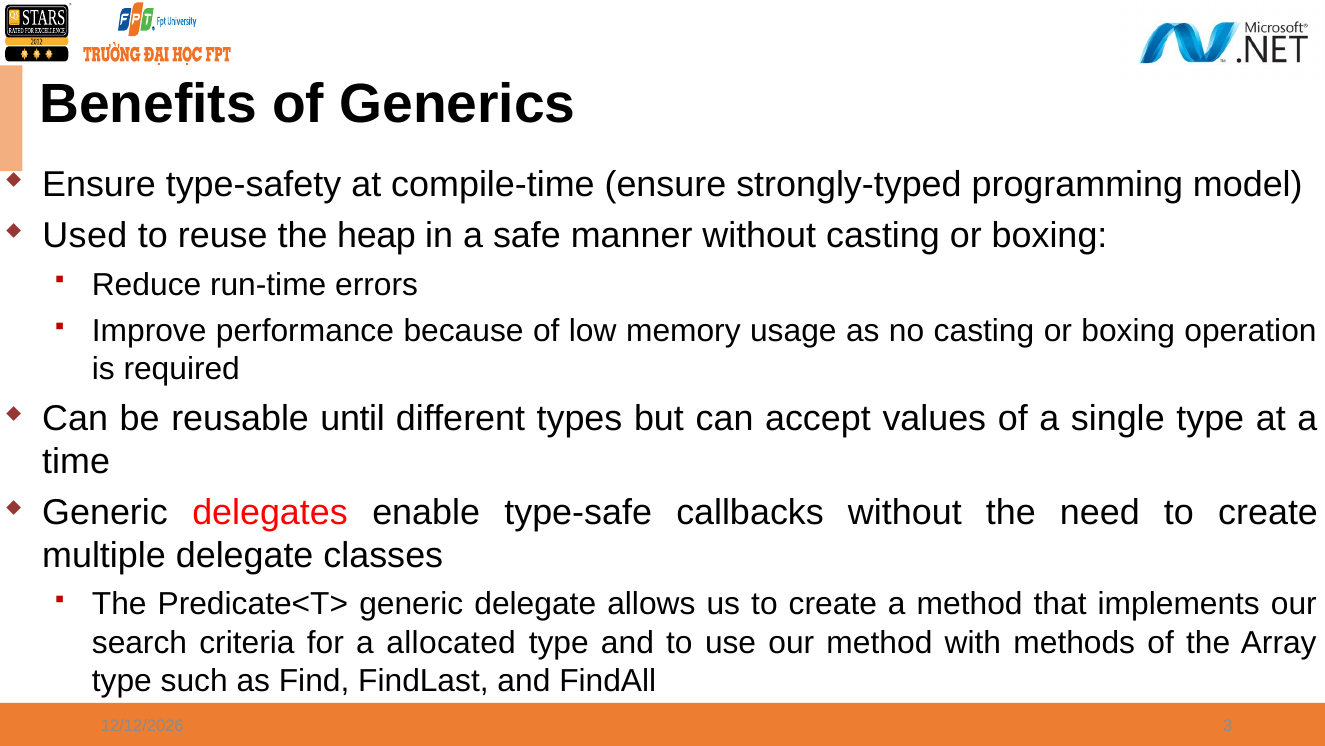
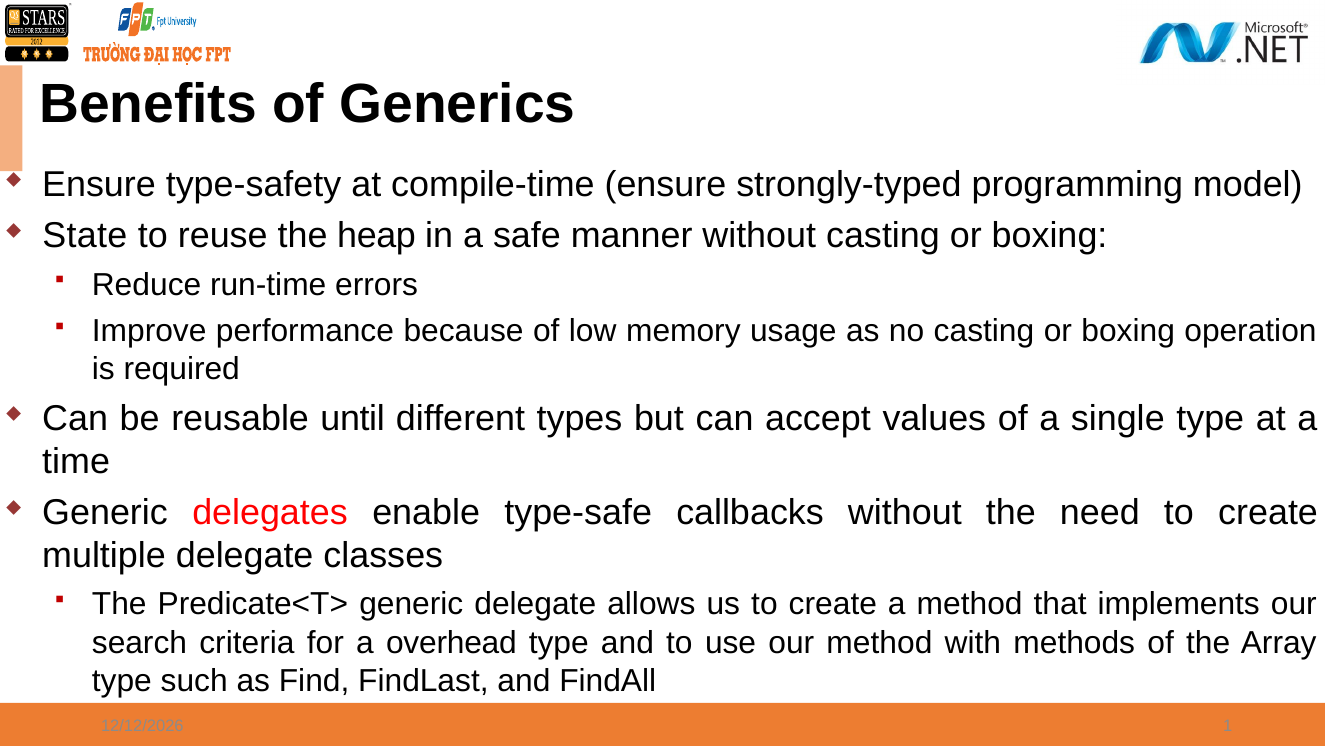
Used: Used -> State
allocated: allocated -> overhead
3: 3 -> 1
